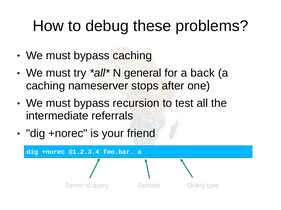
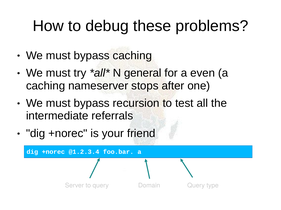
back: back -> even
